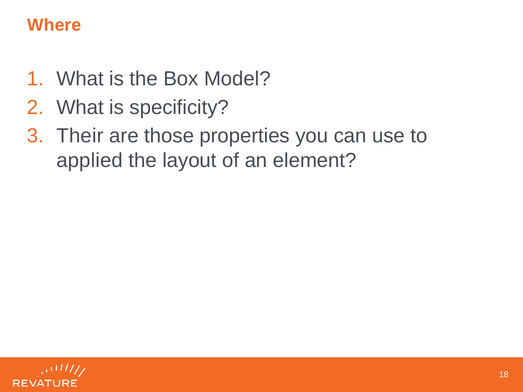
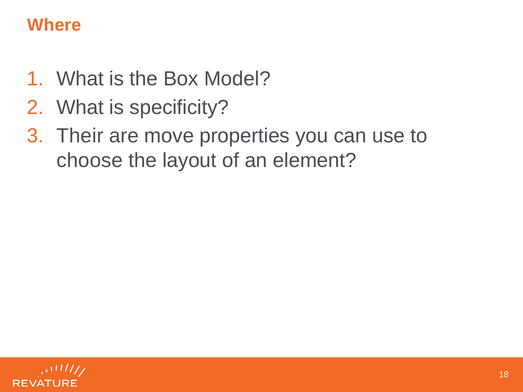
those: those -> move
applied: applied -> choose
